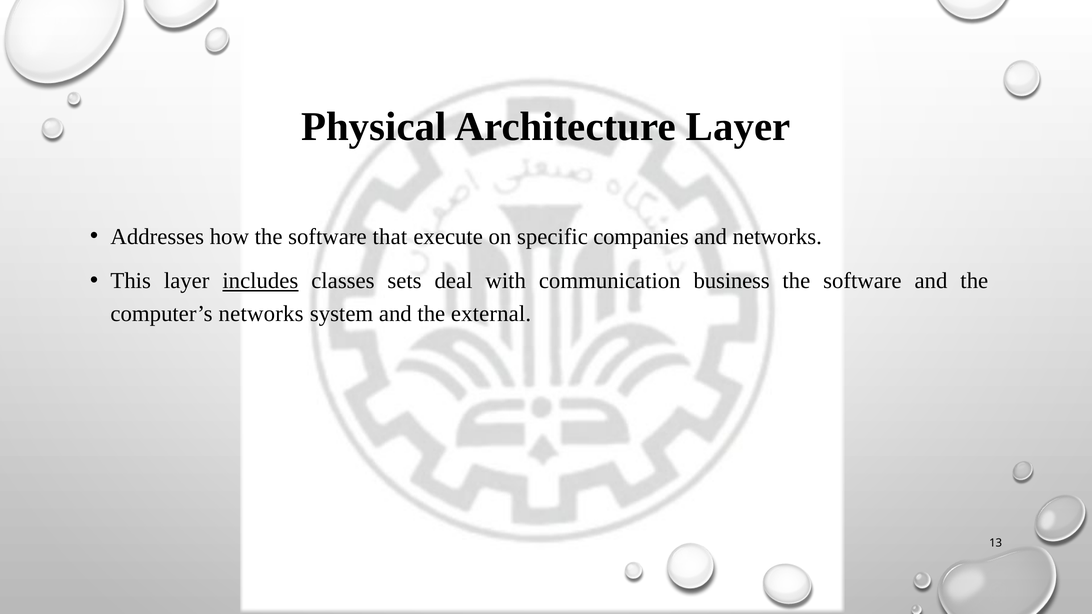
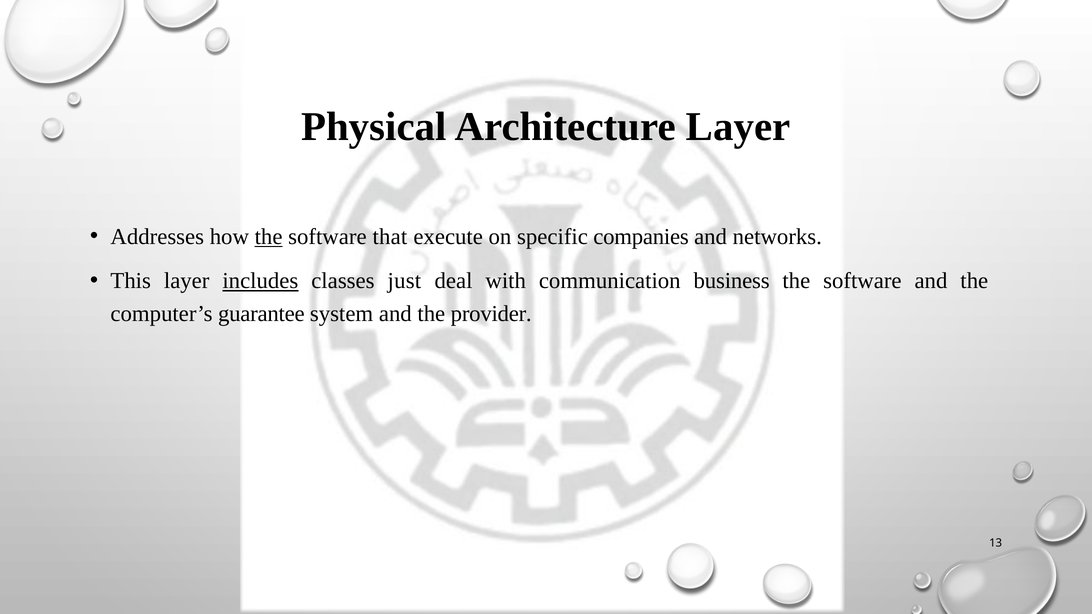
the at (269, 237) underline: none -> present
sets: sets -> just
computer’s networks: networks -> guarantee
external: external -> provider
